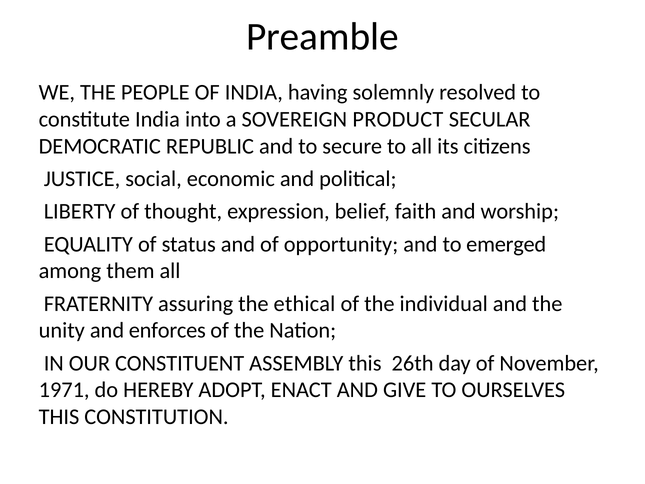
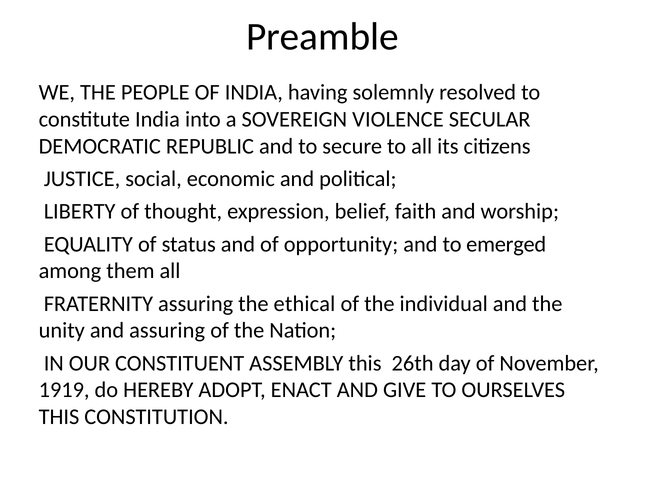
PRODUCT: PRODUCT -> VIOLENCE
and enforces: enforces -> assuring
1971: 1971 -> 1919
